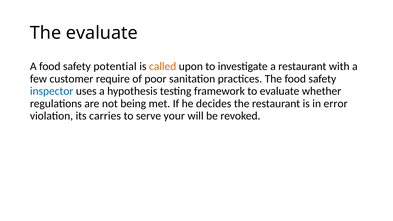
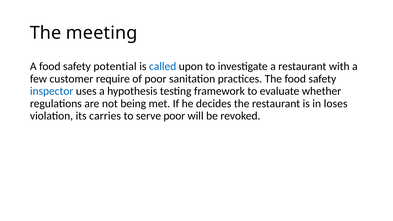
The evaluate: evaluate -> meeting
called colour: orange -> blue
error: error -> loses
serve your: your -> poor
